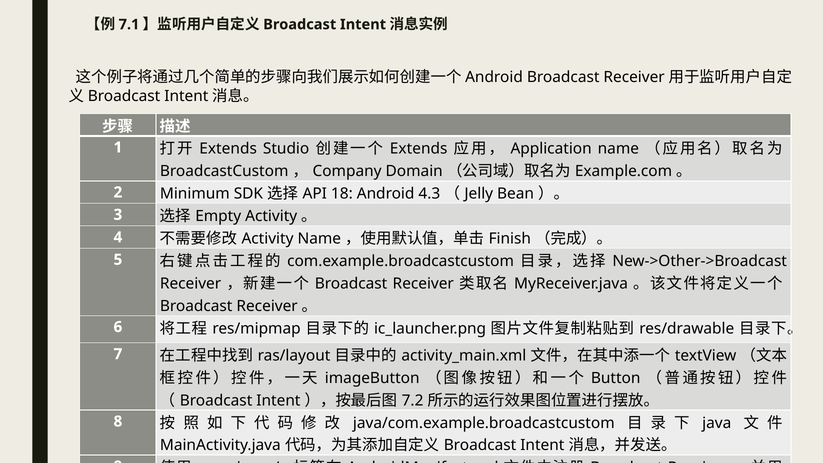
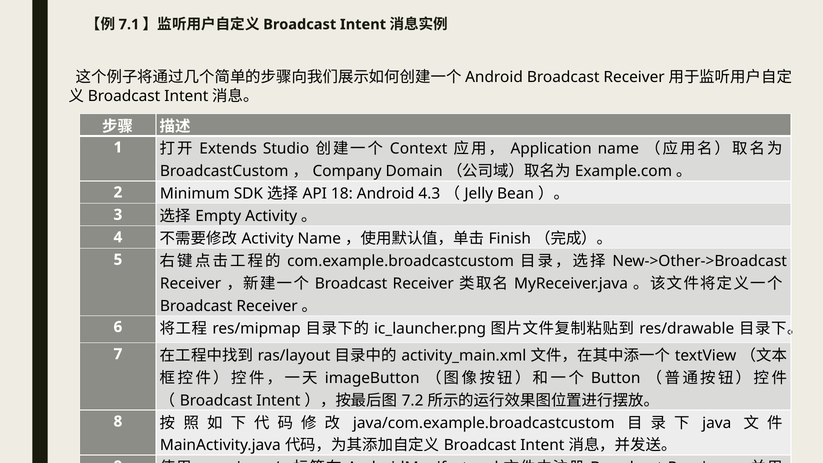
Extends at (419, 149): Extends -> Context
